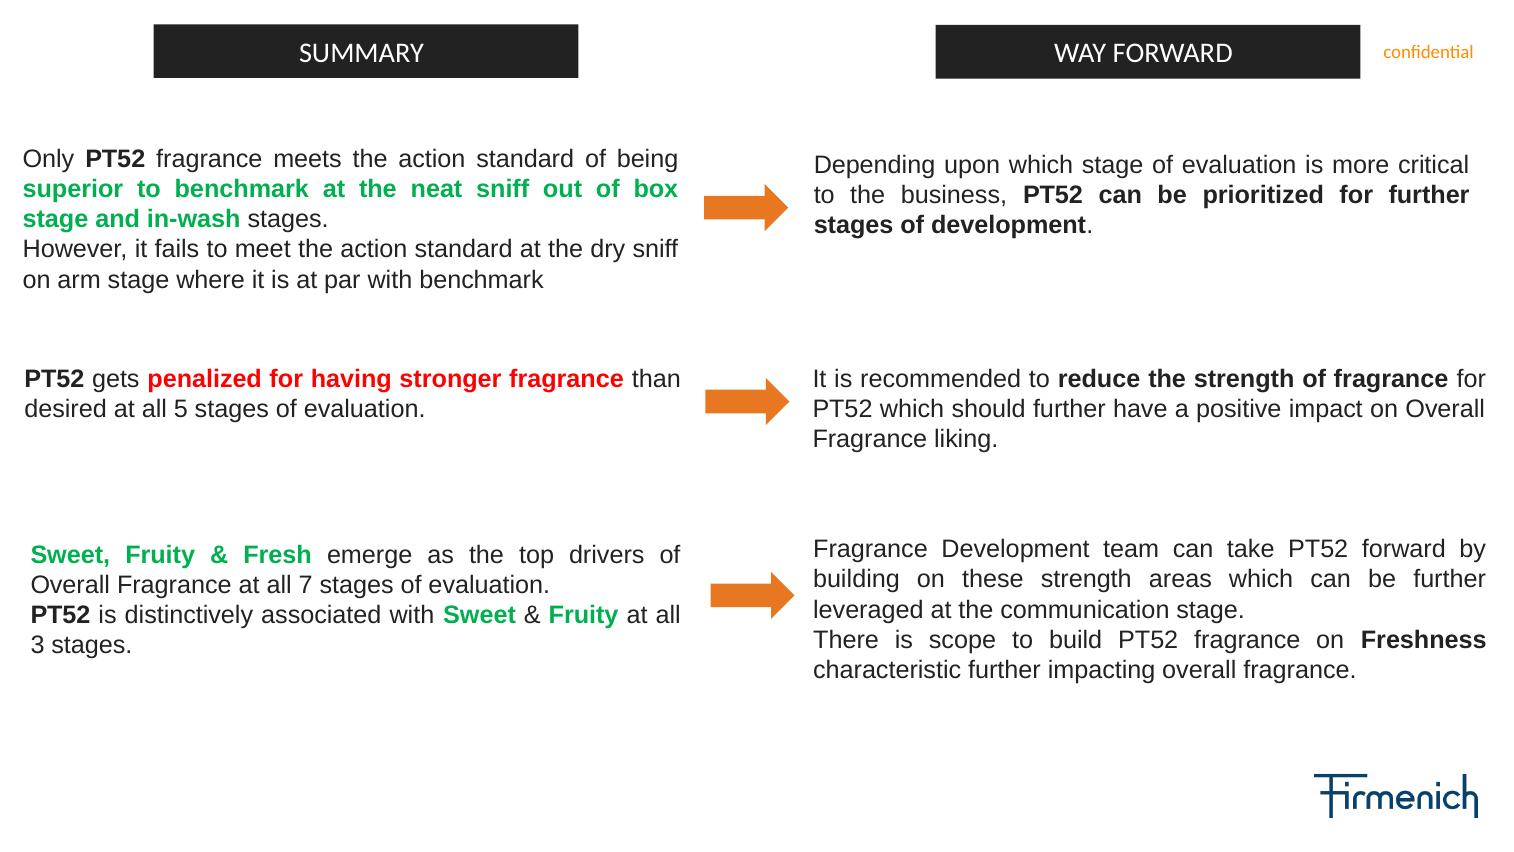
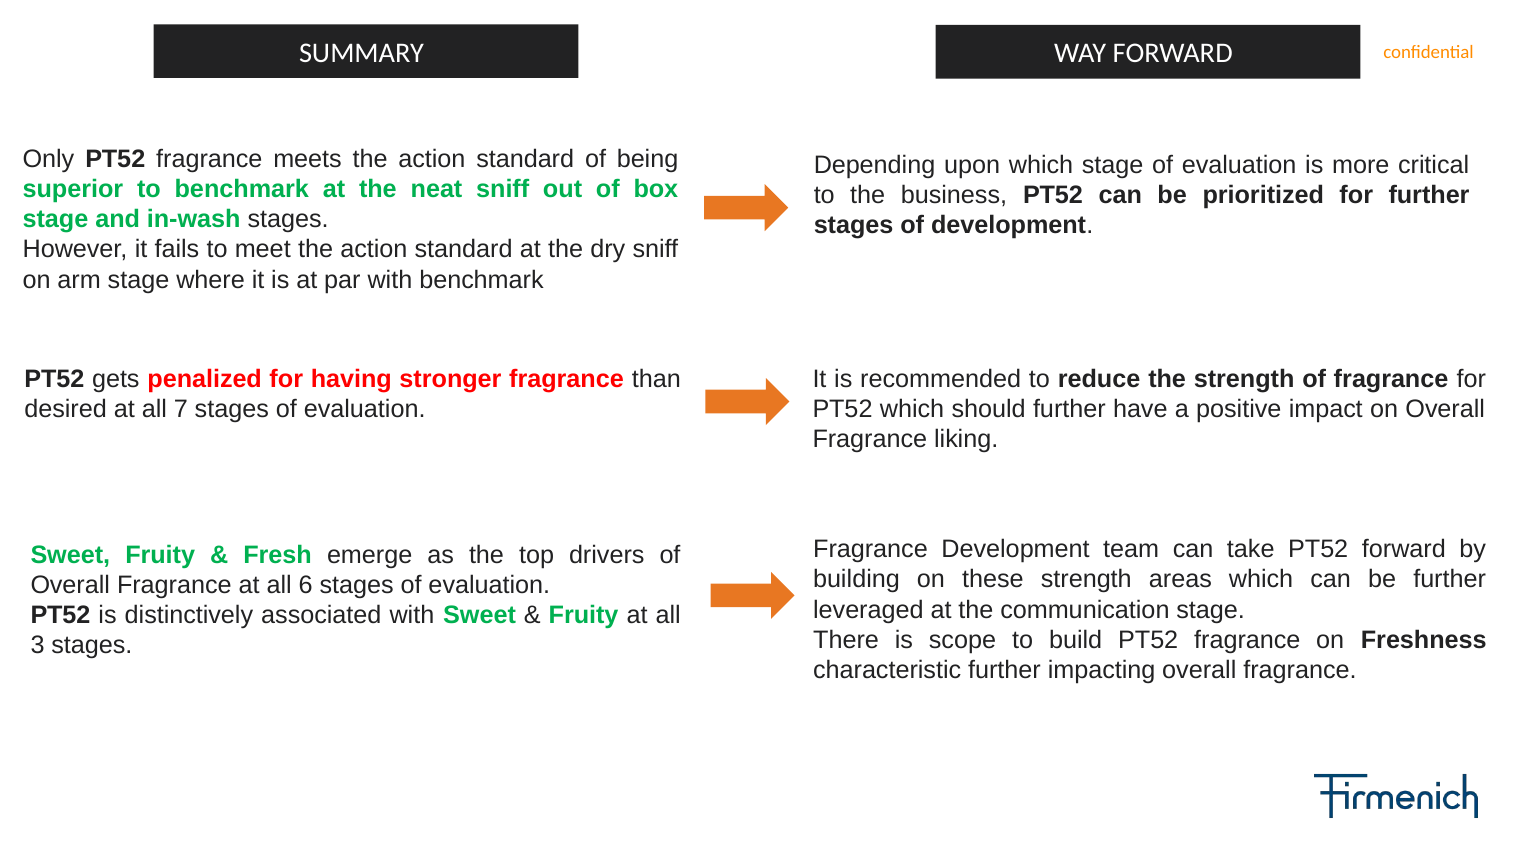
5: 5 -> 7
7: 7 -> 6
